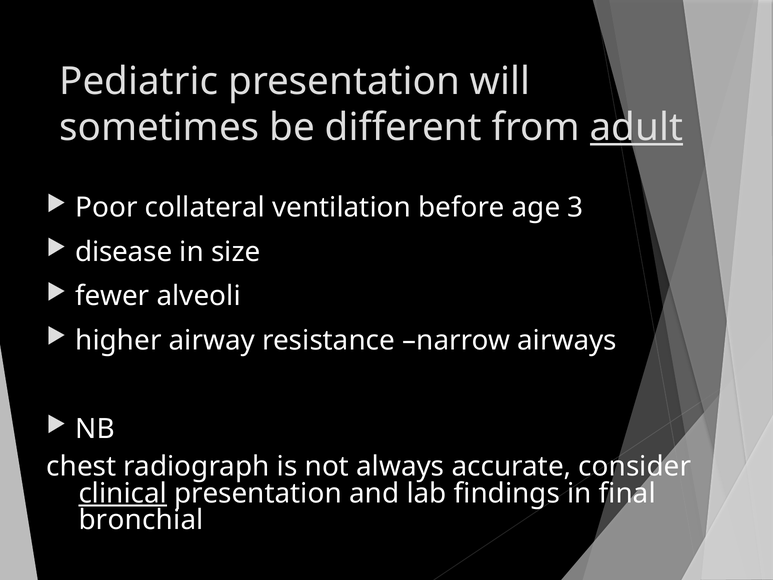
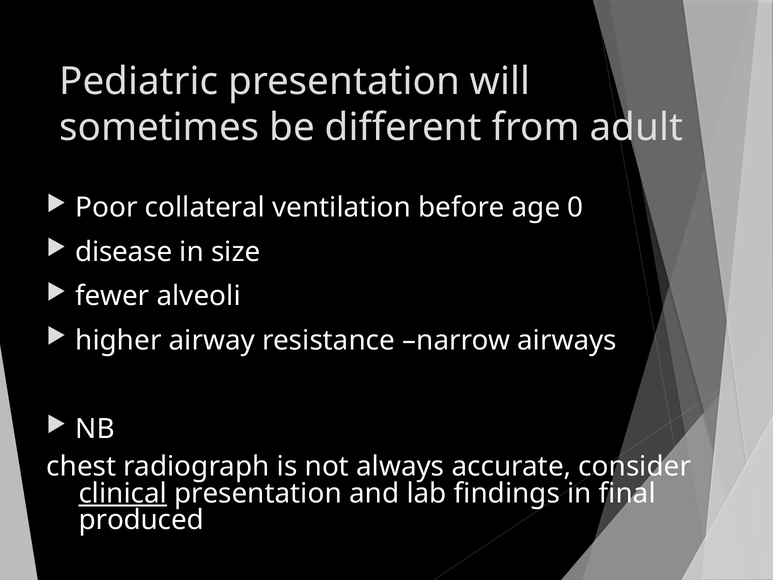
adult underline: present -> none
3: 3 -> 0
bronchial: bronchial -> produced
